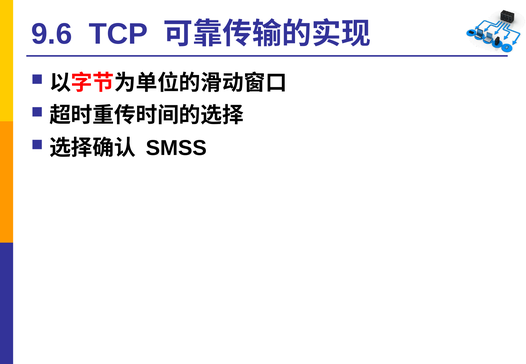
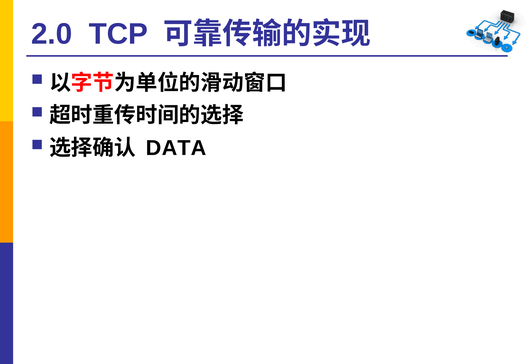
9.6: 9.6 -> 2.0
SMSS: SMSS -> DATA
